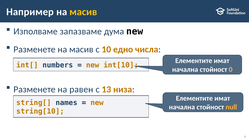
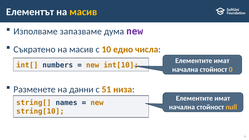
Например: Например -> Елементът
new at (135, 31) colour: black -> purple
Разменете at (34, 49): Разменете -> Съкратено
равен: равен -> данни
13: 13 -> 51
